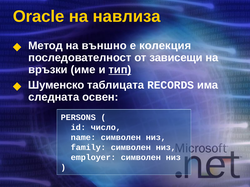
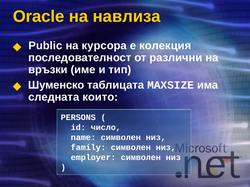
Метод: Метод -> Public
външно: външно -> курсора
зависещи: зависещи -> различни
тип underline: present -> none
RECORDS: RECORDS -> MAXSIZE
освен: освен -> които
